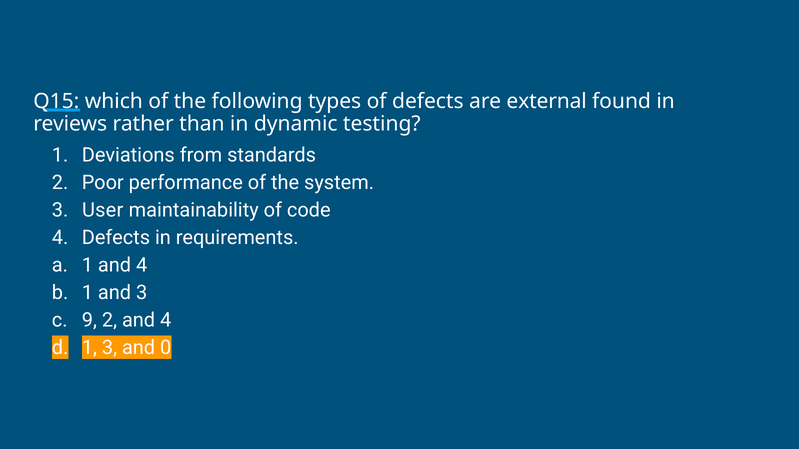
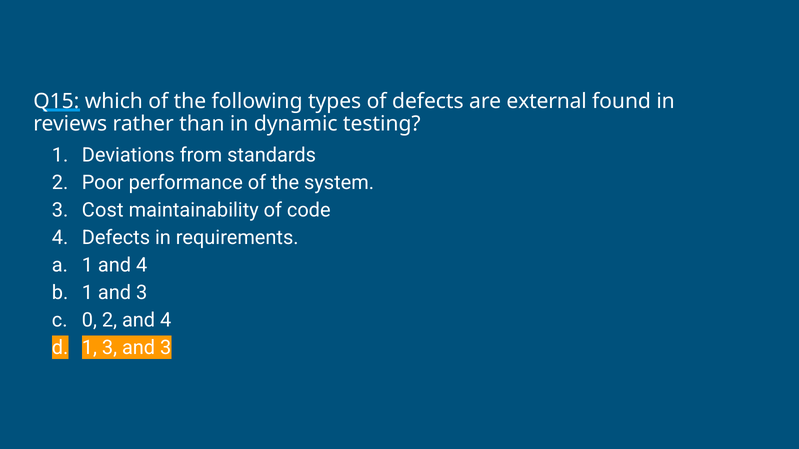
User: User -> Cost
9: 9 -> 0
3 and 0: 0 -> 3
